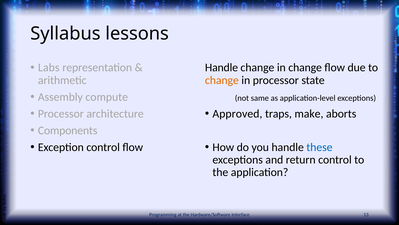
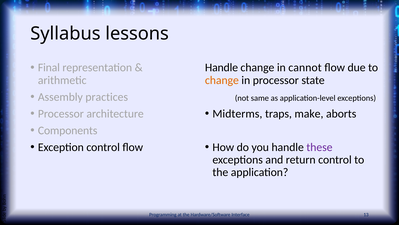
Labs: Labs -> Final
in change: change -> cannot
compute: compute -> practices
Approved: Approved -> Midterms
these colour: blue -> purple
